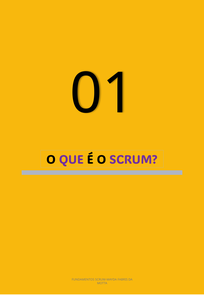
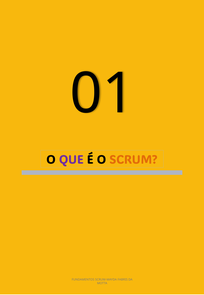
SCRUM colour: purple -> orange
